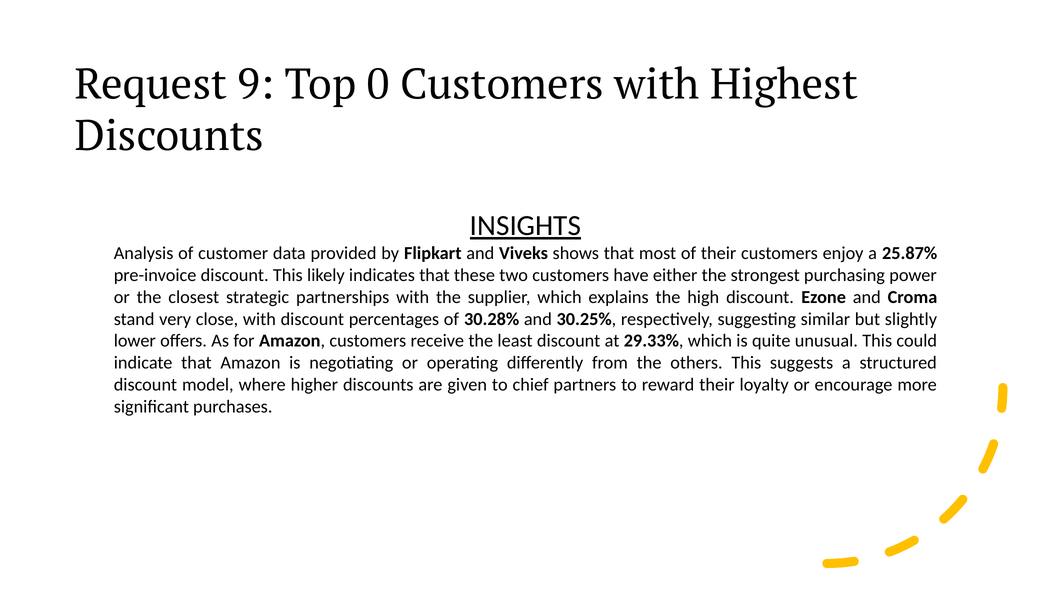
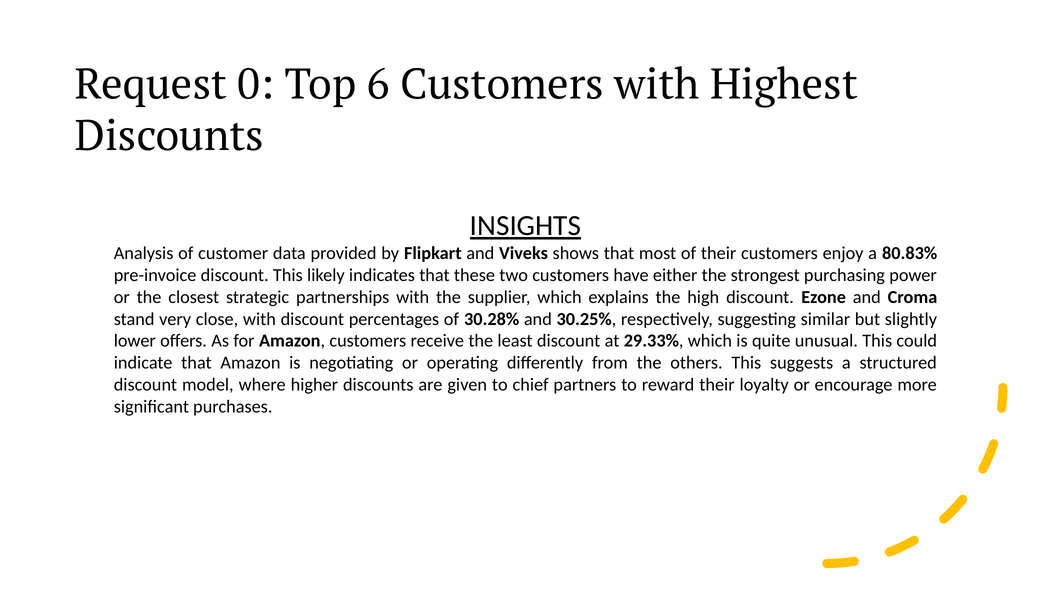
9: 9 -> 0
0: 0 -> 6
25.87%: 25.87% -> 80.83%
